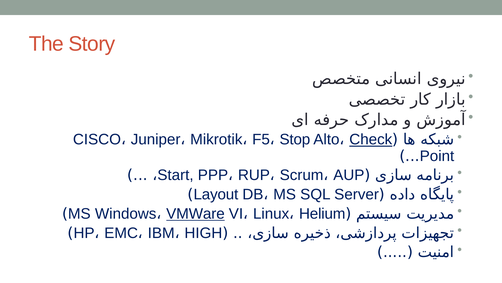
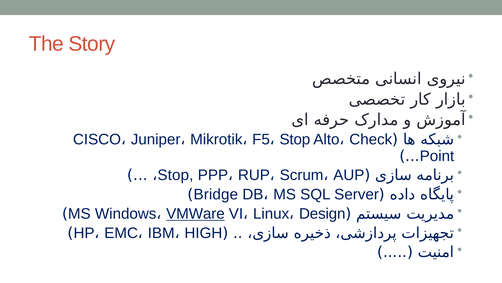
Check underline: present -> none
Start at (175, 175): Start -> Stop
Layout: Layout -> Bridge
Helium: Helium -> Design
